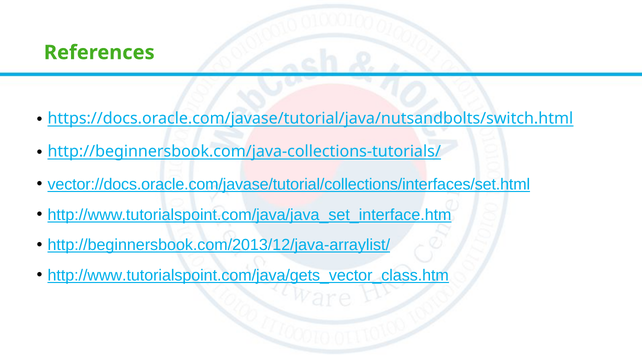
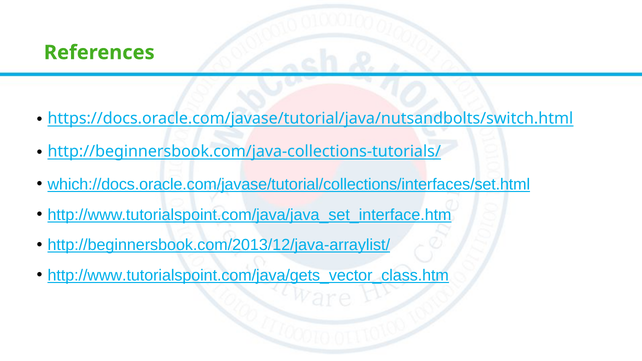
vector://docs.oracle.com/javase/tutorial/collections/interfaces/set.html: vector://docs.oracle.com/javase/tutorial/collections/interfaces/set.html -> which://docs.oracle.com/javase/tutorial/collections/interfaces/set.html
